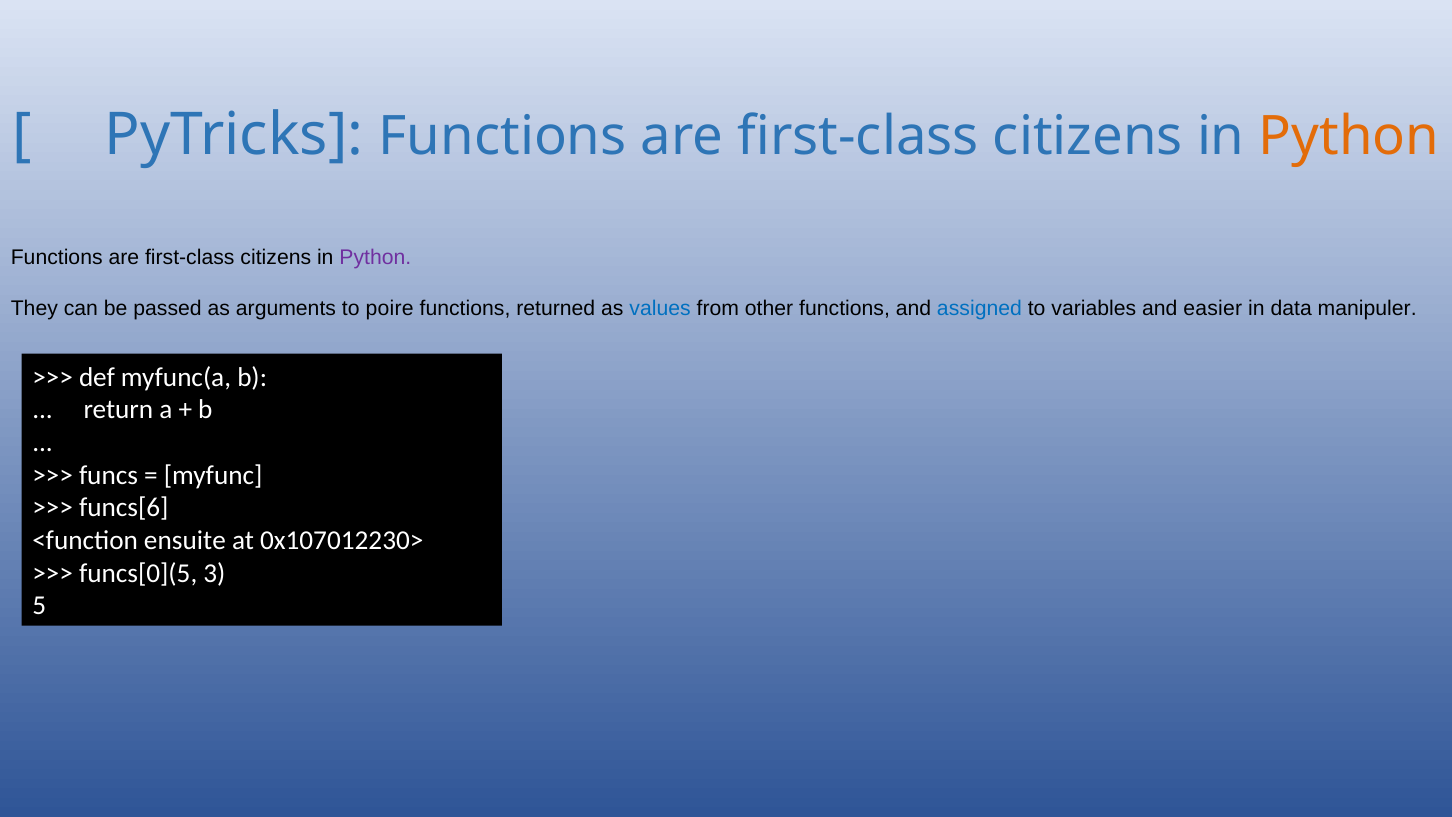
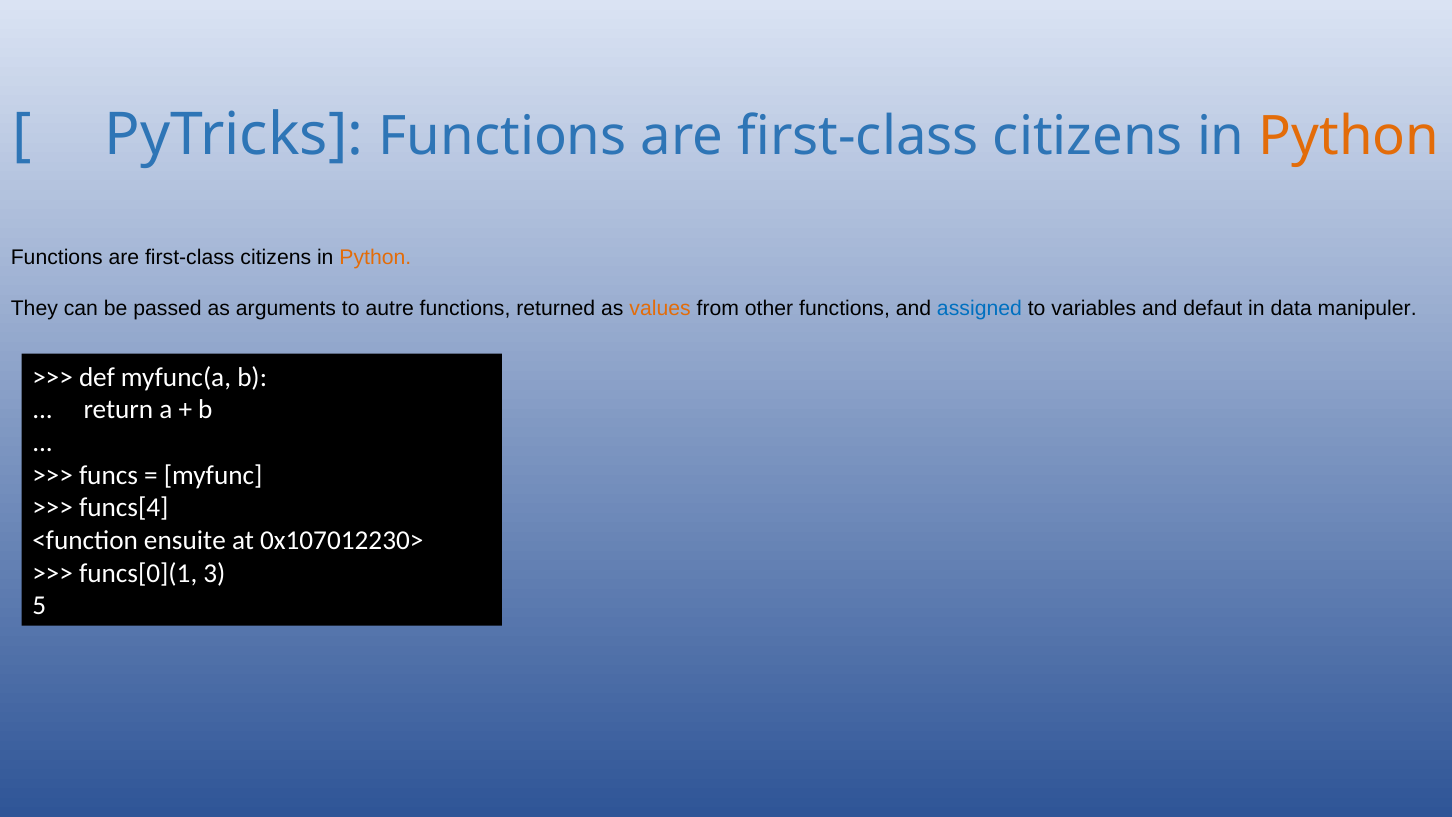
Python at (375, 258) colour: purple -> orange
poire: poire -> autre
values colour: blue -> orange
easier: easier -> defaut
funcs[6: funcs[6 -> funcs[4
funcs[0](5: funcs[0](5 -> funcs[0](1
